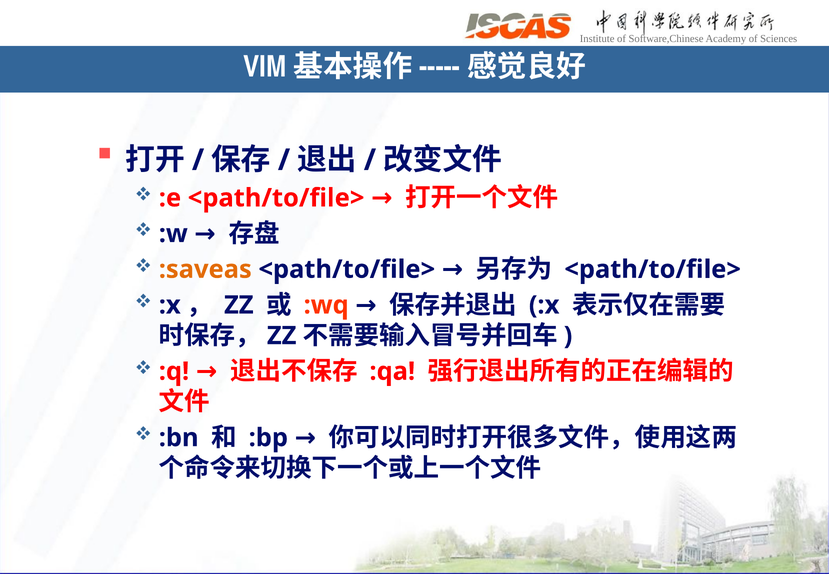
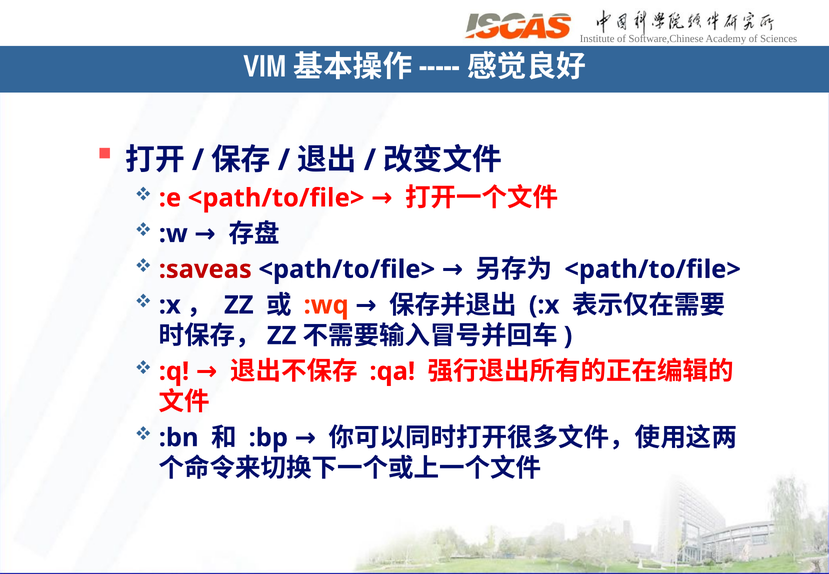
:saveas colour: orange -> red
